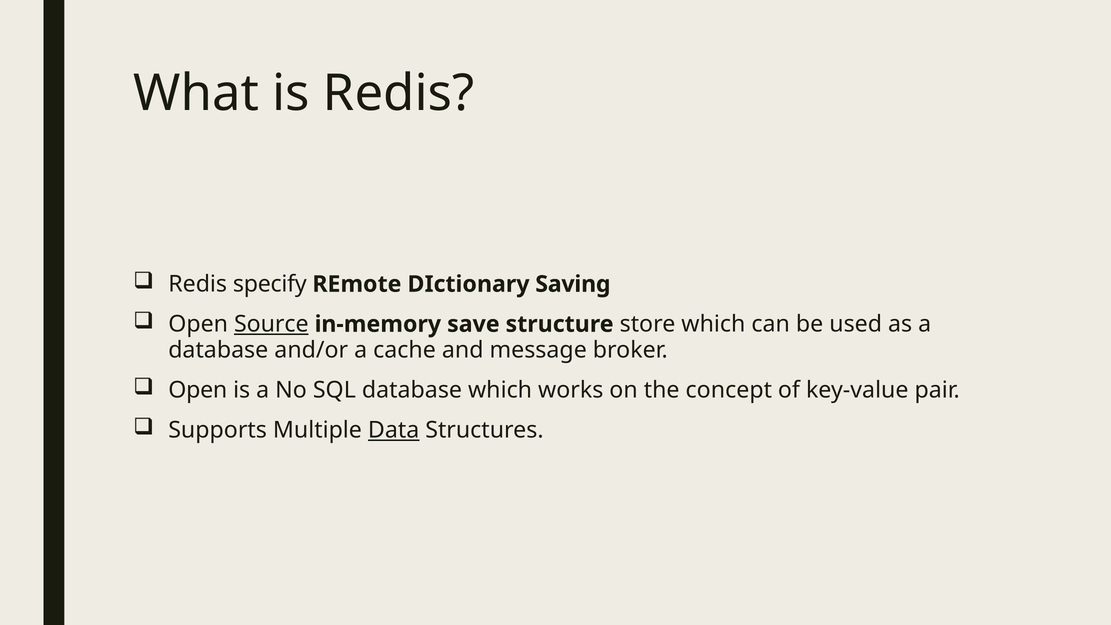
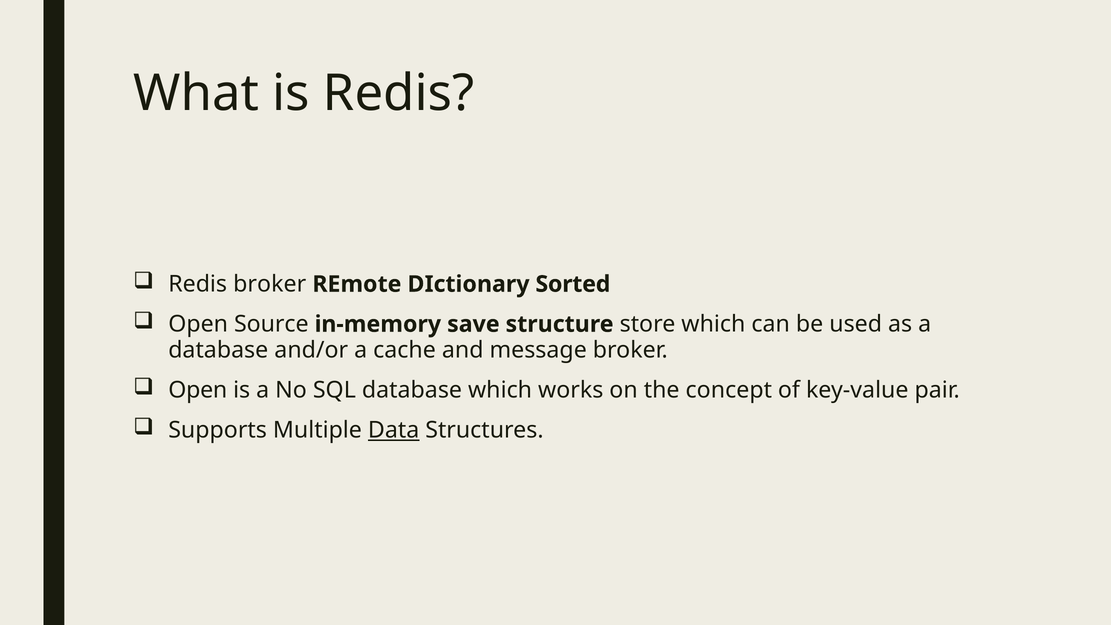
Redis specify: specify -> broker
Saving: Saving -> Sorted
Source underline: present -> none
